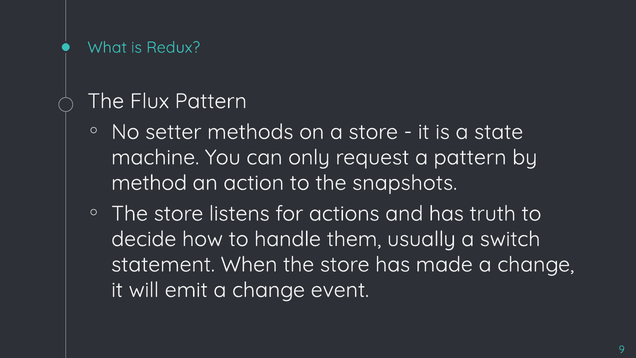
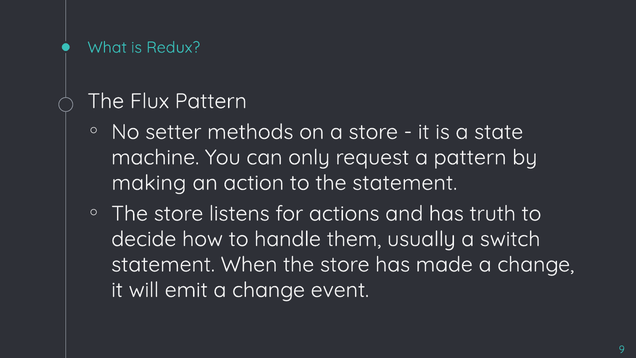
method: method -> making
the snapshots: snapshots -> statement
